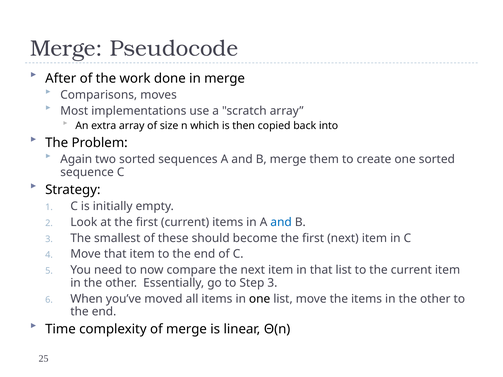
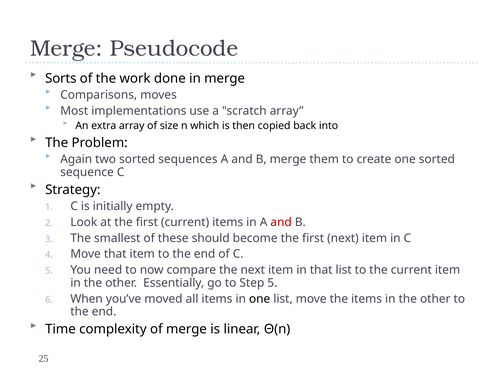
After: After -> Sorts
and at (281, 222) colour: blue -> red
Step 3: 3 -> 5
